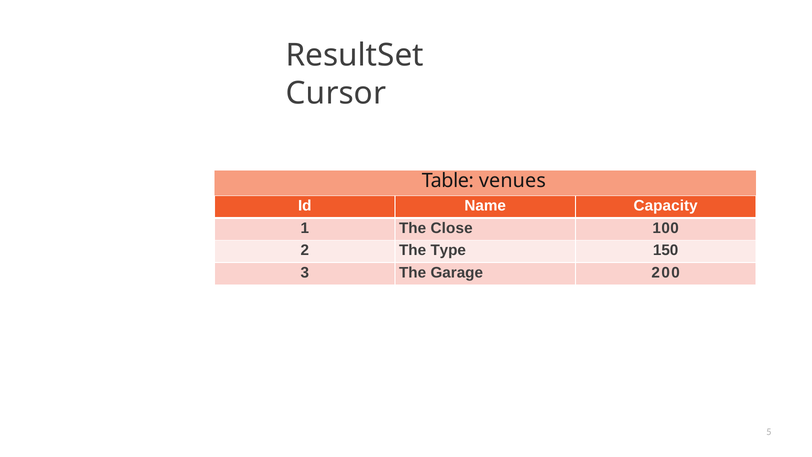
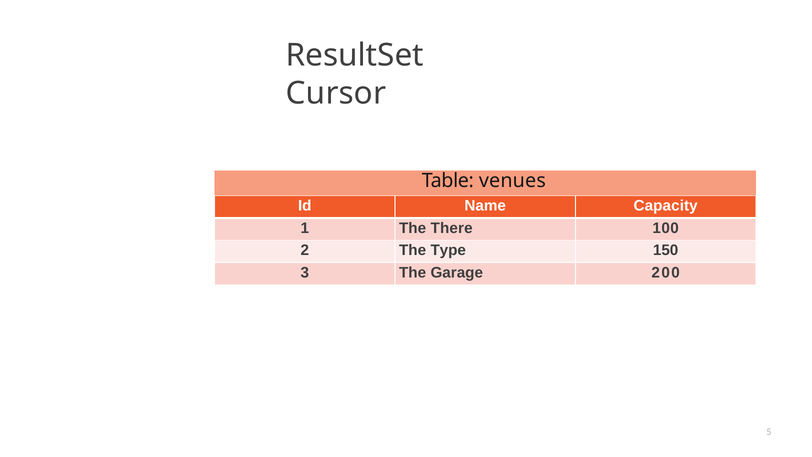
Close: Close -> There
